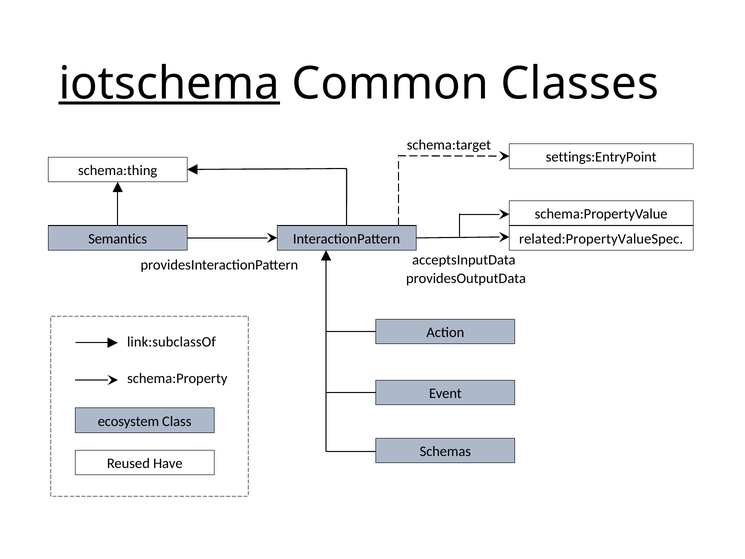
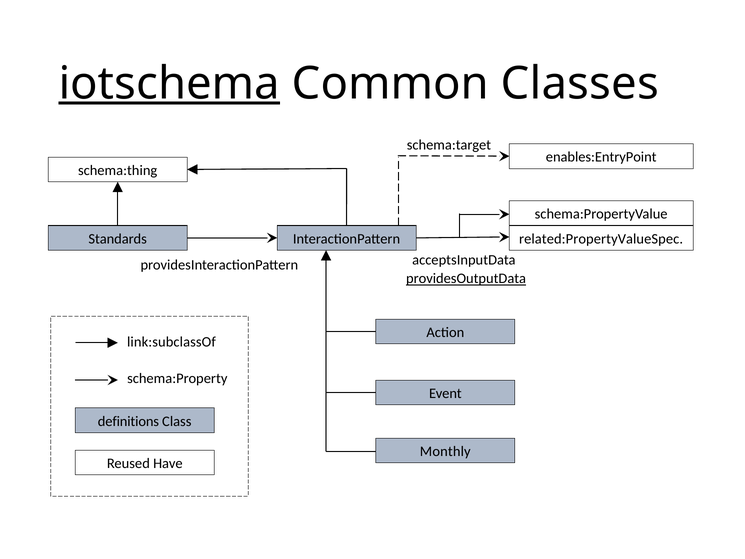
settings:EntryPoint: settings:EntryPoint -> enables:EntryPoint
Semantics: Semantics -> Standards
providesOutputData underline: none -> present
ecosystem: ecosystem -> definitions
Schemas: Schemas -> Monthly
